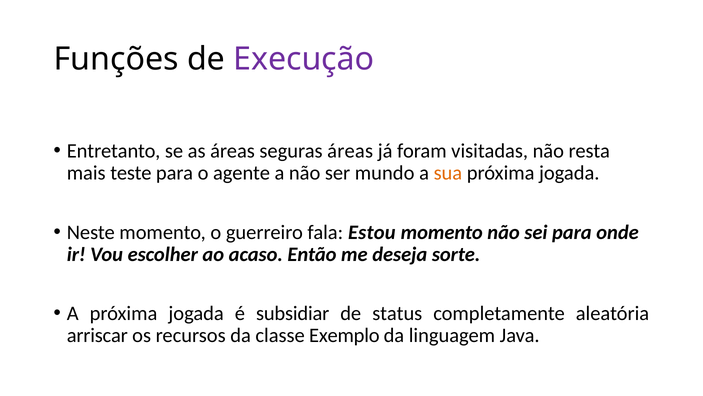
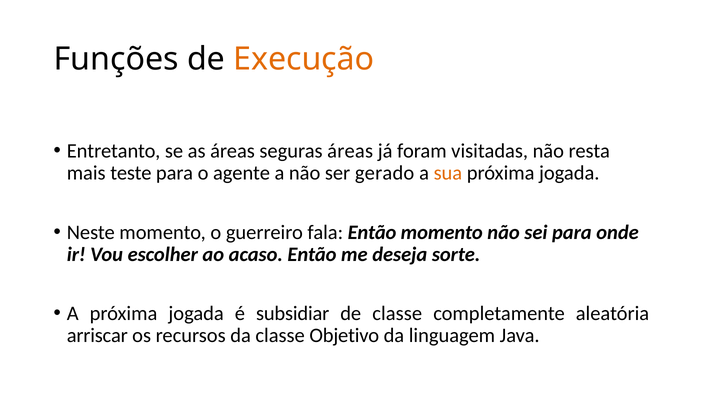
Execução colour: purple -> orange
mundo: mundo -> gerado
fala Estou: Estou -> Então
de status: status -> classe
Exemplo: Exemplo -> Objetivo
